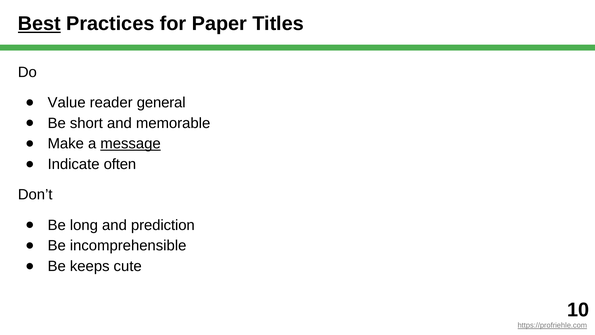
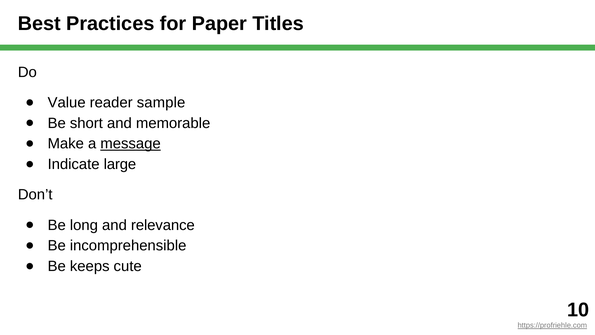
Best underline: present -> none
general: general -> sample
often: often -> large
prediction: prediction -> relevance
